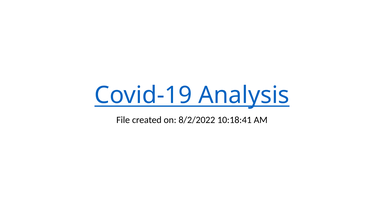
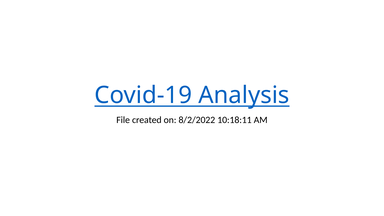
10:18:41: 10:18:41 -> 10:18:11
